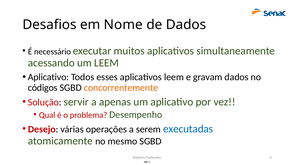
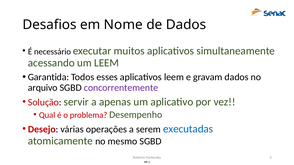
Aplicativo at (48, 77): Aplicativo -> Garantida
códigos: códigos -> arquivo
concorrentemente colour: orange -> purple
